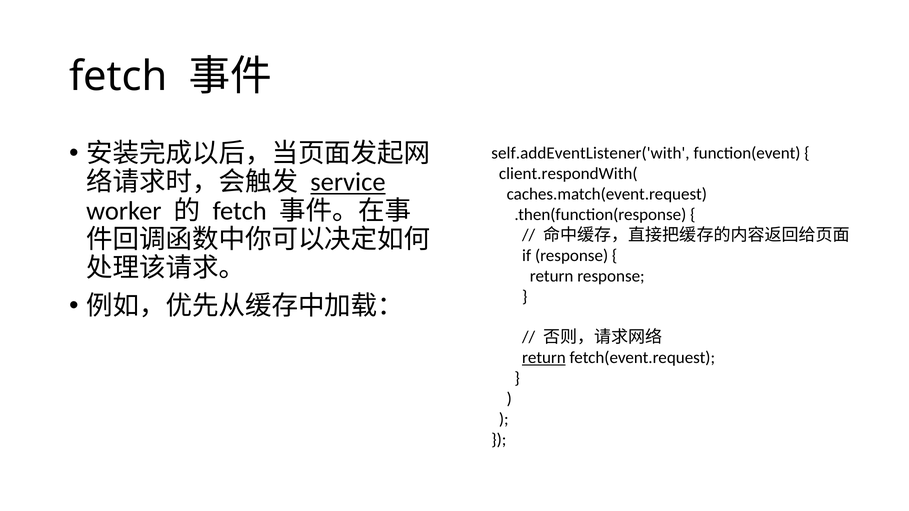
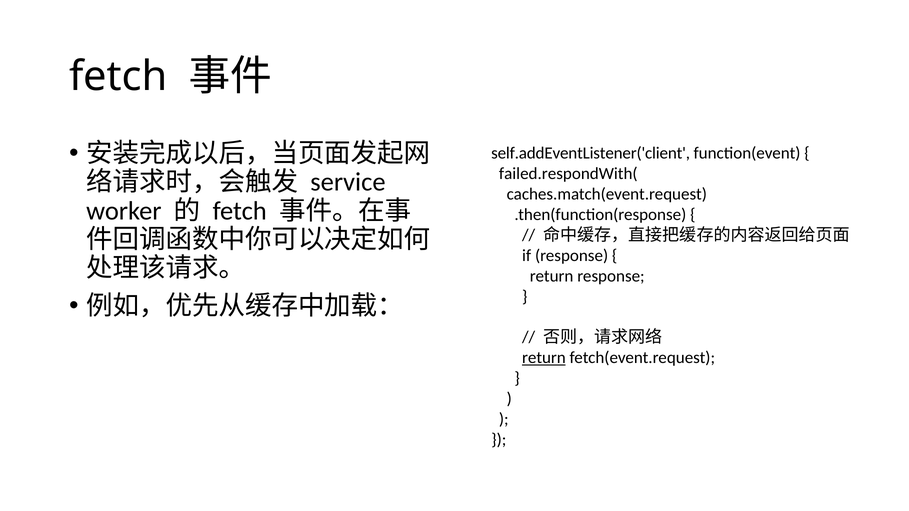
self.addEventListener('with: self.addEventListener('with -> self.addEventListener('client
client.respondWith(: client.respondWith( -> failed.respondWith(
service underline: present -> none
